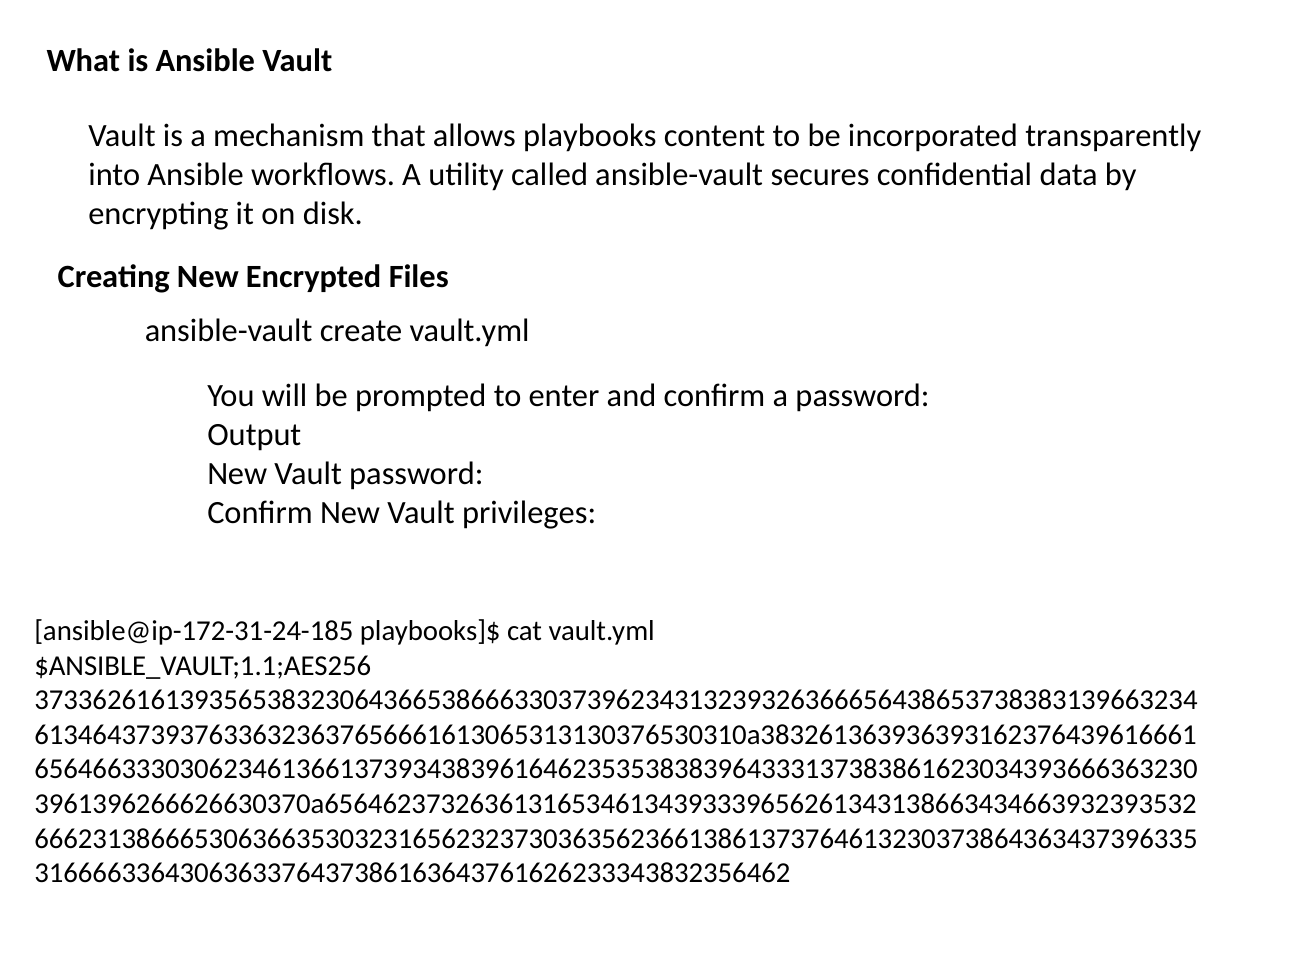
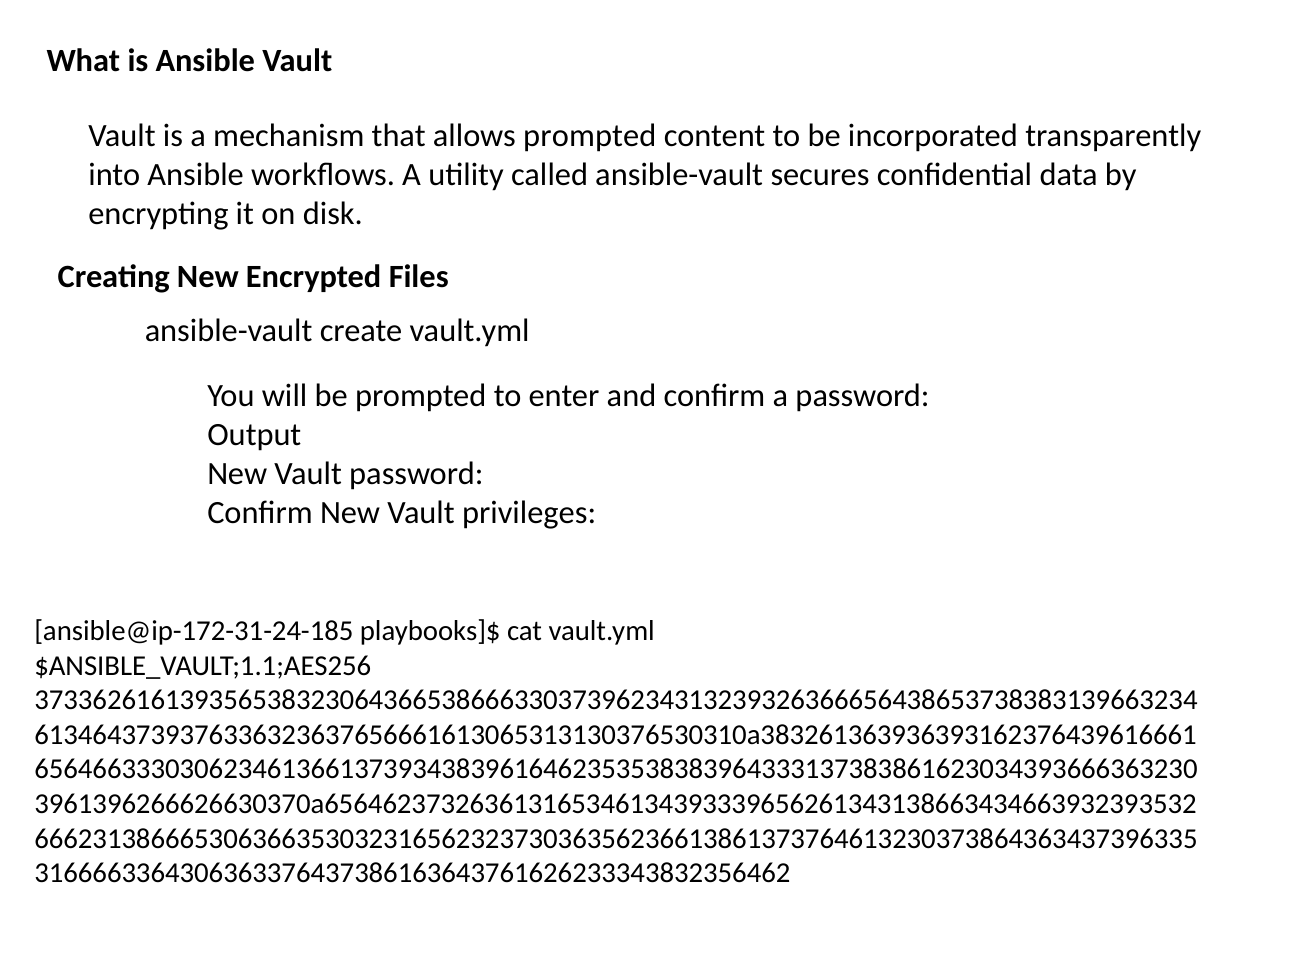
allows playbooks: playbooks -> prompted
